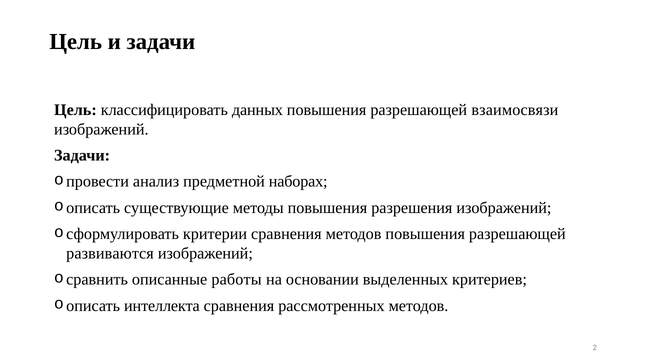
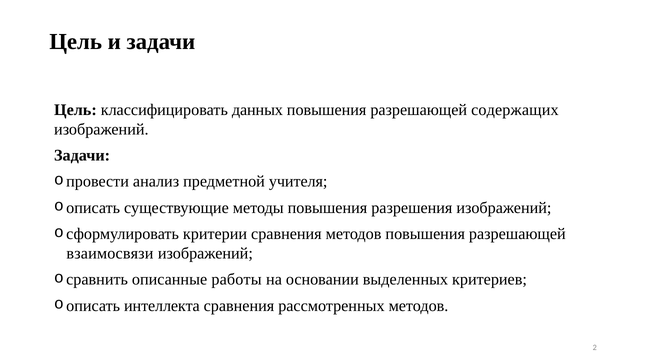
взаимосвязи: взаимосвязи -> содержащих
наборах: наборах -> учителя
развиваются: развиваются -> взаимосвязи
